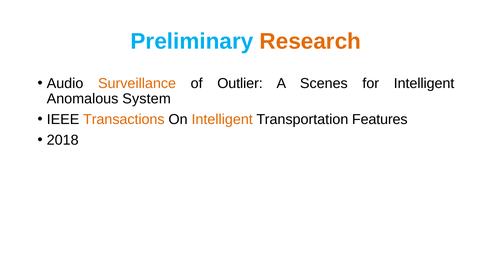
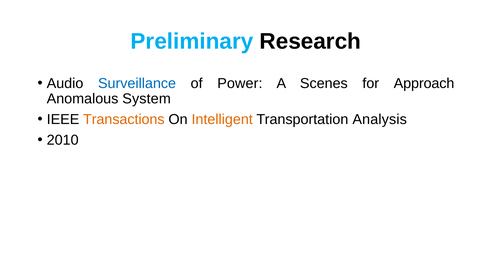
Research colour: orange -> black
Surveillance colour: orange -> blue
Outlier: Outlier -> Power
for Intelligent: Intelligent -> Approach
Features: Features -> Analysis
2018: 2018 -> 2010
